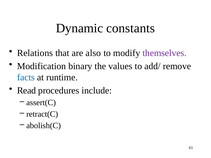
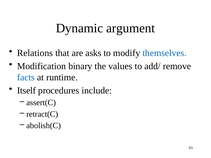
constants: constants -> argument
also: also -> asks
themselves colour: purple -> blue
Read: Read -> Itself
